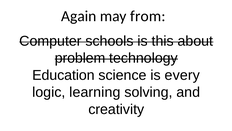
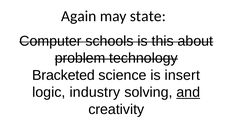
from: from -> state
Education: Education -> Bracketed
every: every -> insert
learning: learning -> industry
and underline: none -> present
